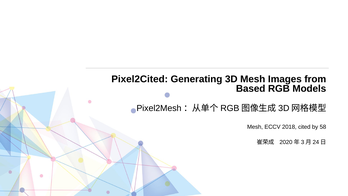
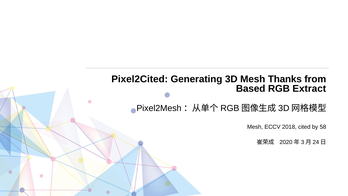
Images: Images -> Thanks
Models: Models -> Extract
